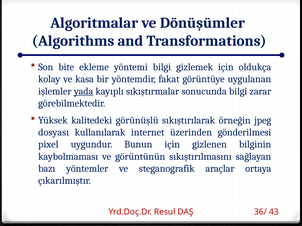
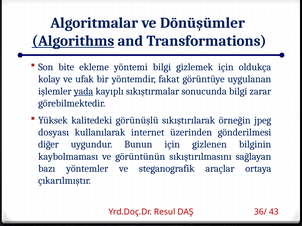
Algorithms underline: none -> present
kasa: kasa -> ufak
pixel: pixel -> diğer
